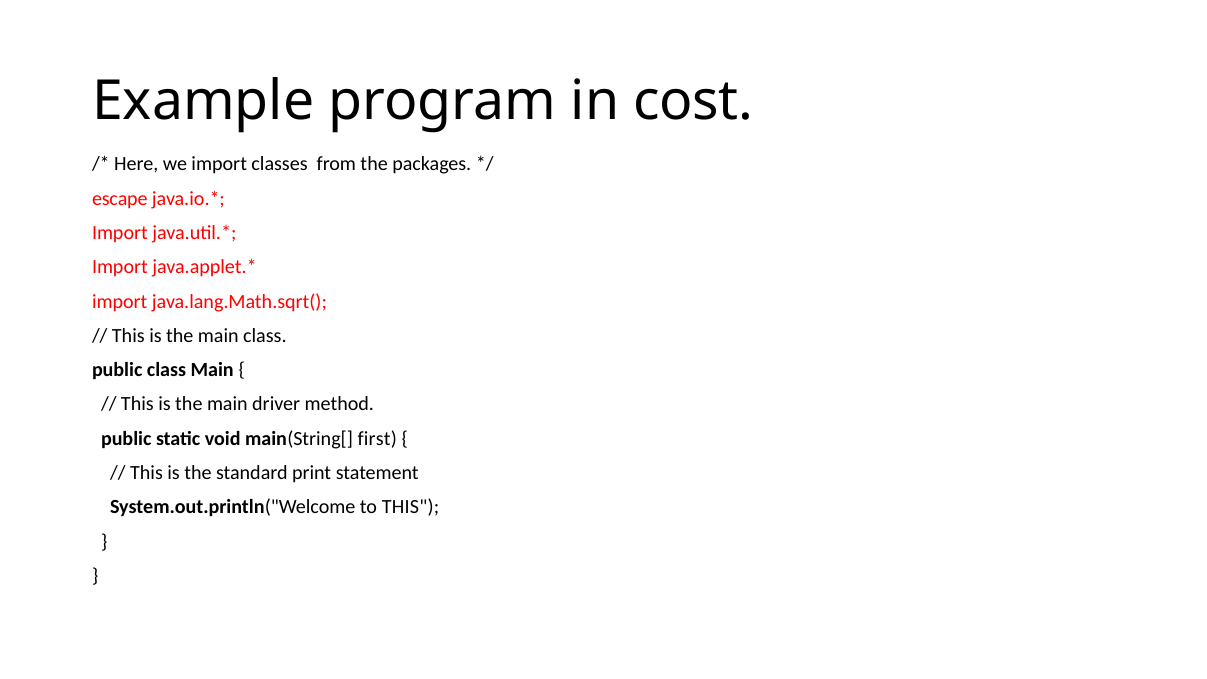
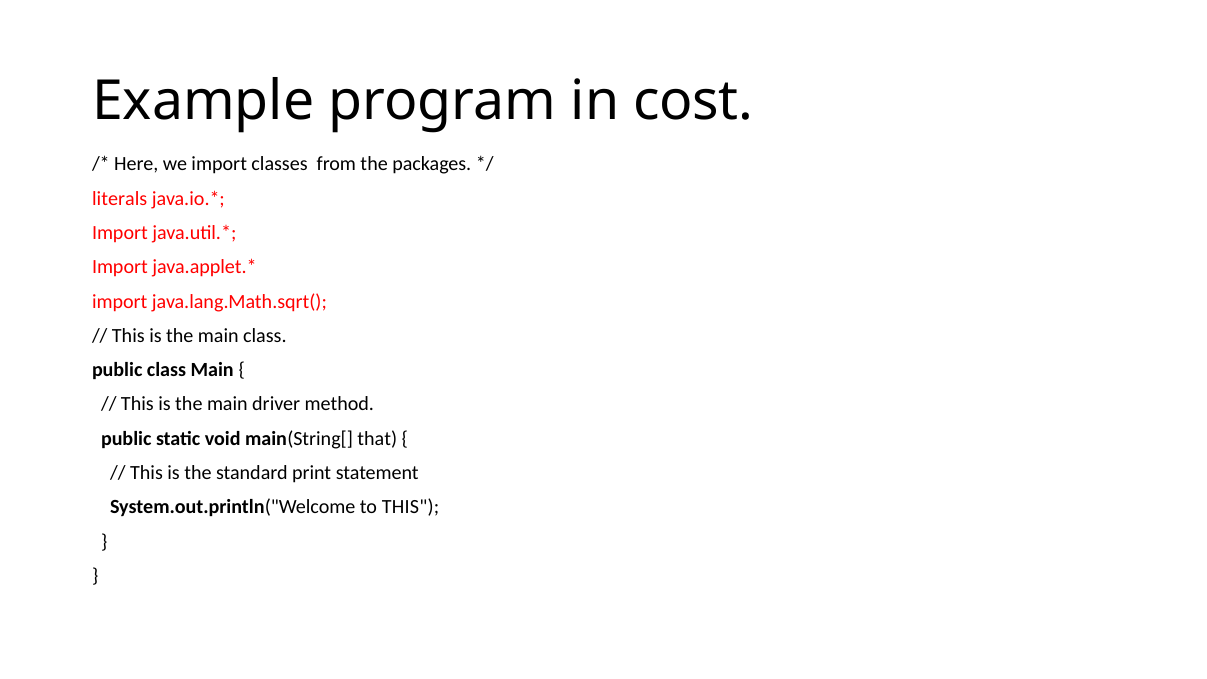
escape: escape -> literals
first: first -> that
